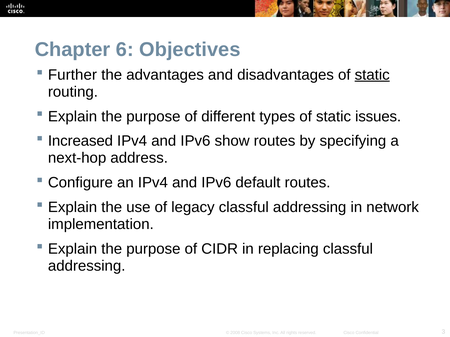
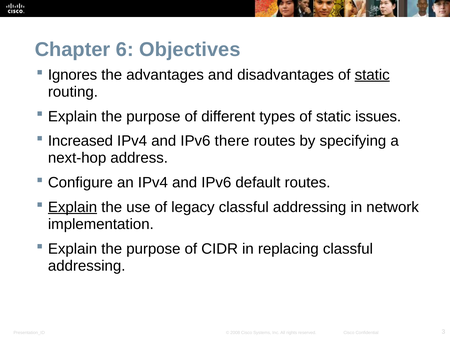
Further: Further -> Ignores
show: show -> there
Explain at (73, 207) underline: none -> present
